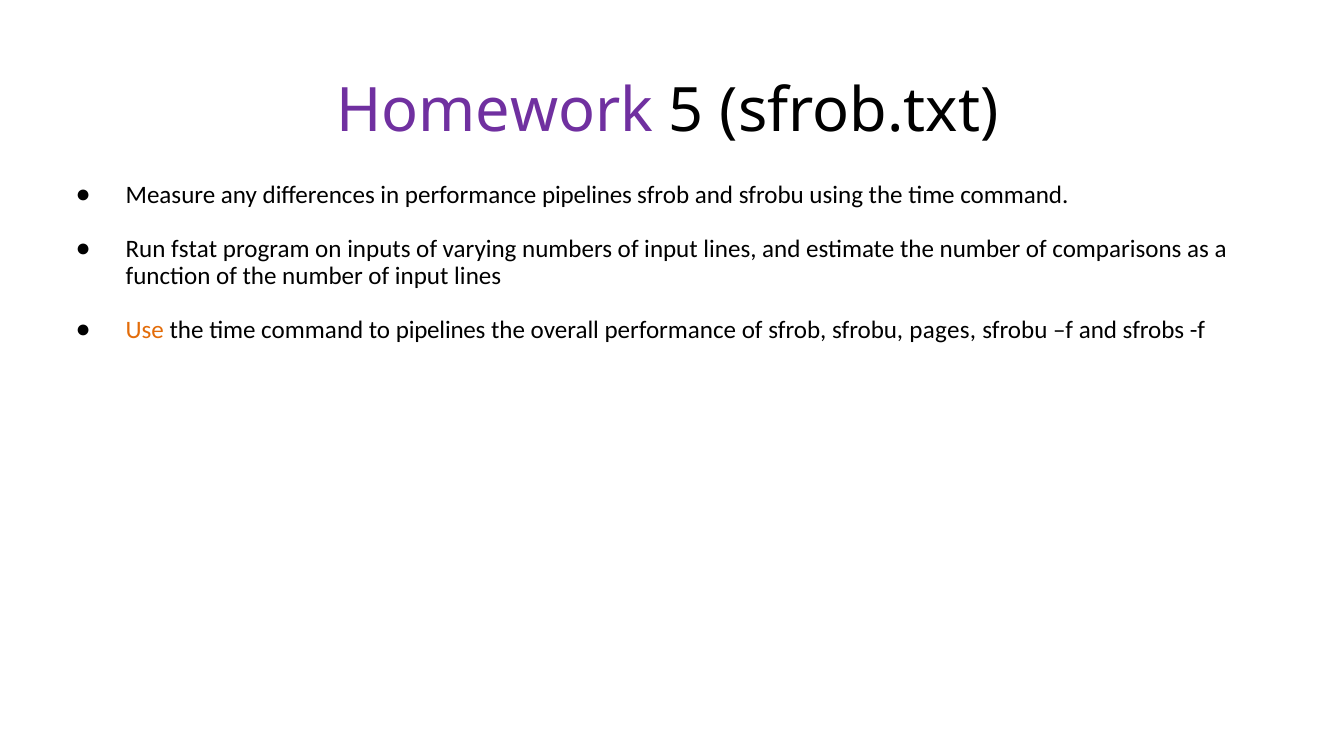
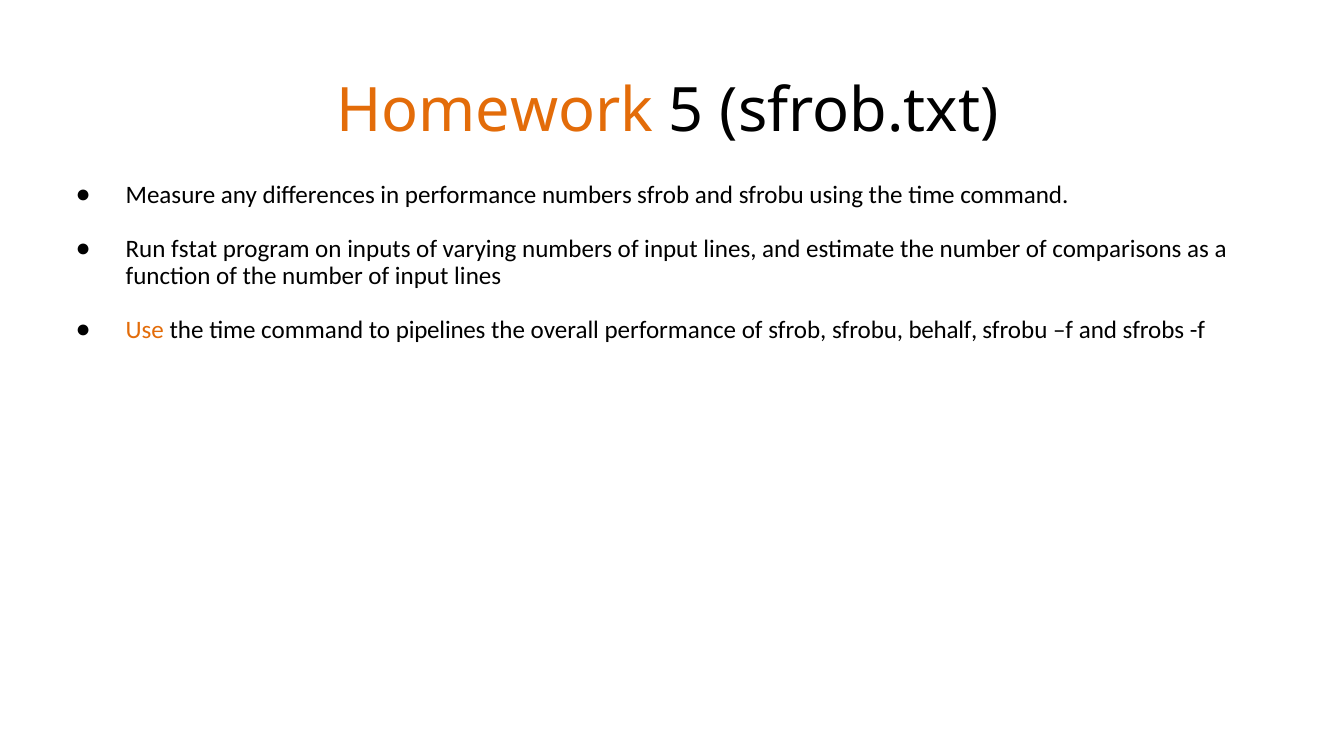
Homework colour: purple -> orange
performance pipelines: pipelines -> numbers
pages: pages -> behalf
